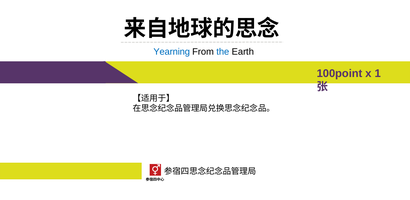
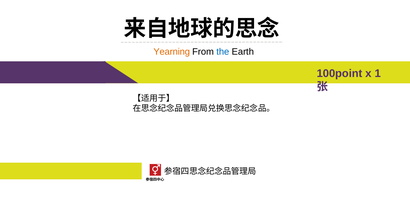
Yearning colour: blue -> orange
